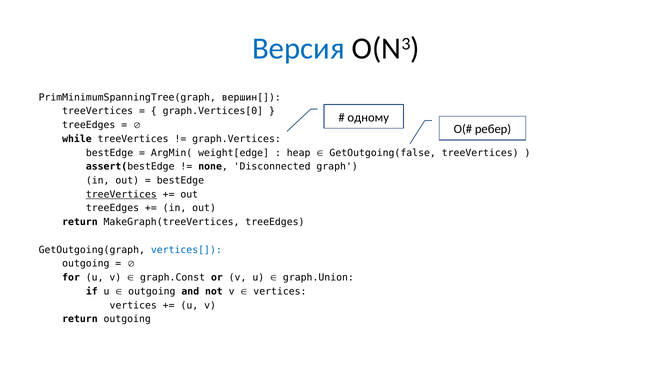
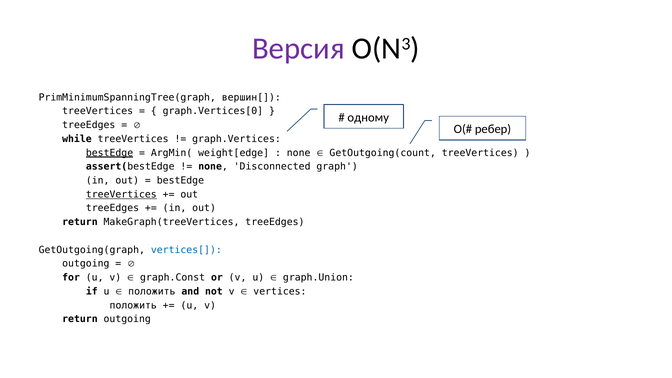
Версия colour: blue -> purple
bestEdge at (110, 153) underline: none -> present
heap at (299, 153): heap -> none
GetOutgoing(false: GetOutgoing(false -> GetOutgoing(count
outgoing at (152, 291): outgoing -> положить
vertices at (133, 305): vertices -> положить
